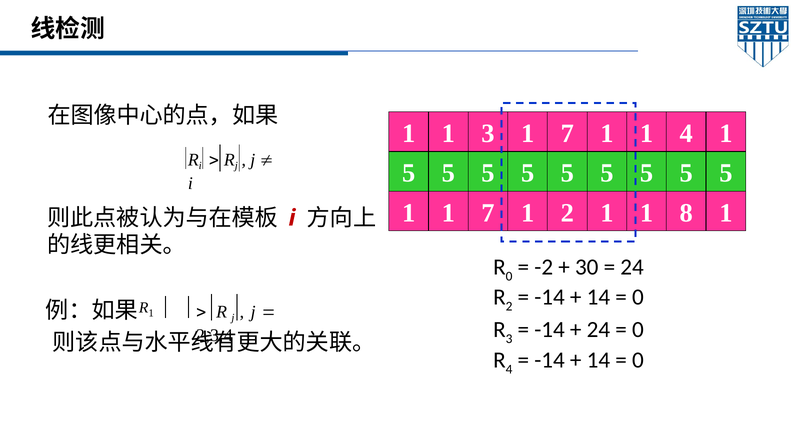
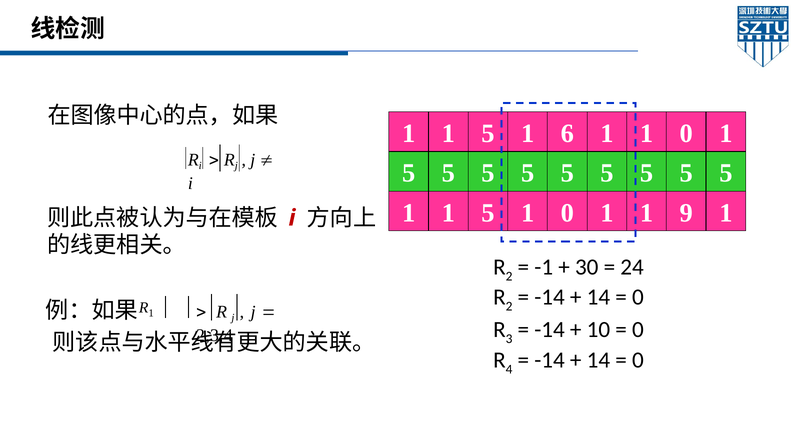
3 at (488, 134): 3 -> 5
7 at (567, 134): 7 -> 6
4 at (686, 134): 4 -> 0
7 at (488, 213): 7 -> 5
2 at (567, 213): 2 -> 0
8: 8 -> 9
0 at (509, 276): 0 -> 2
-2: -2 -> -1
24 at (598, 330): 24 -> 10
